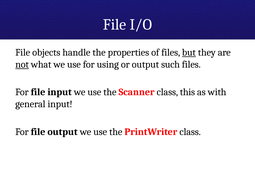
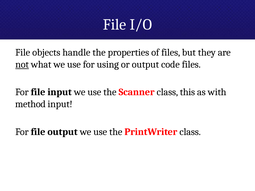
but underline: present -> none
such: such -> code
general: general -> method
